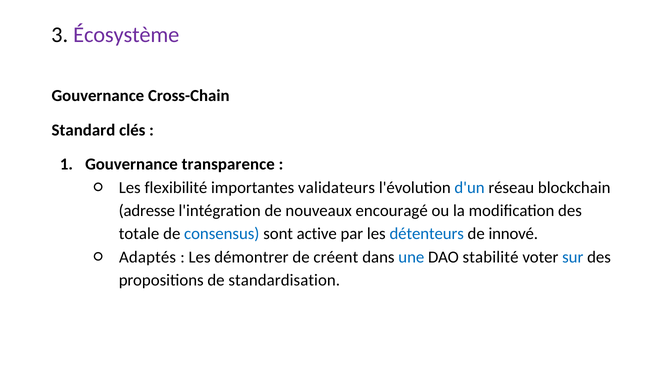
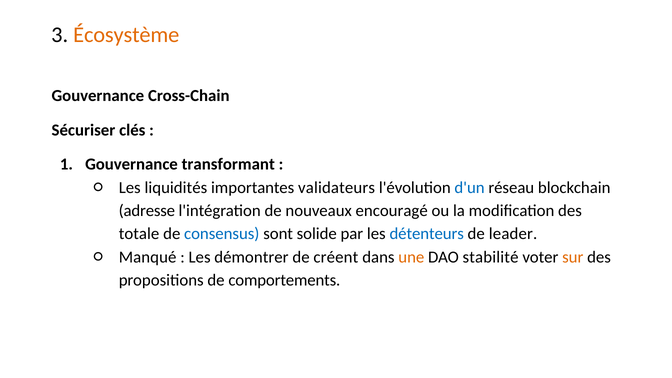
Écosystème colour: purple -> orange
Standard: Standard -> Sécuriser
transparence: transparence -> transformant
flexibilité: flexibilité -> liquidités
active: active -> solide
innové: innové -> leader
Adaptés: Adaptés -> Manqué
une colour: blue -> orange
sur colour: blue -> orange
standardisation: standardisation -> comportements
